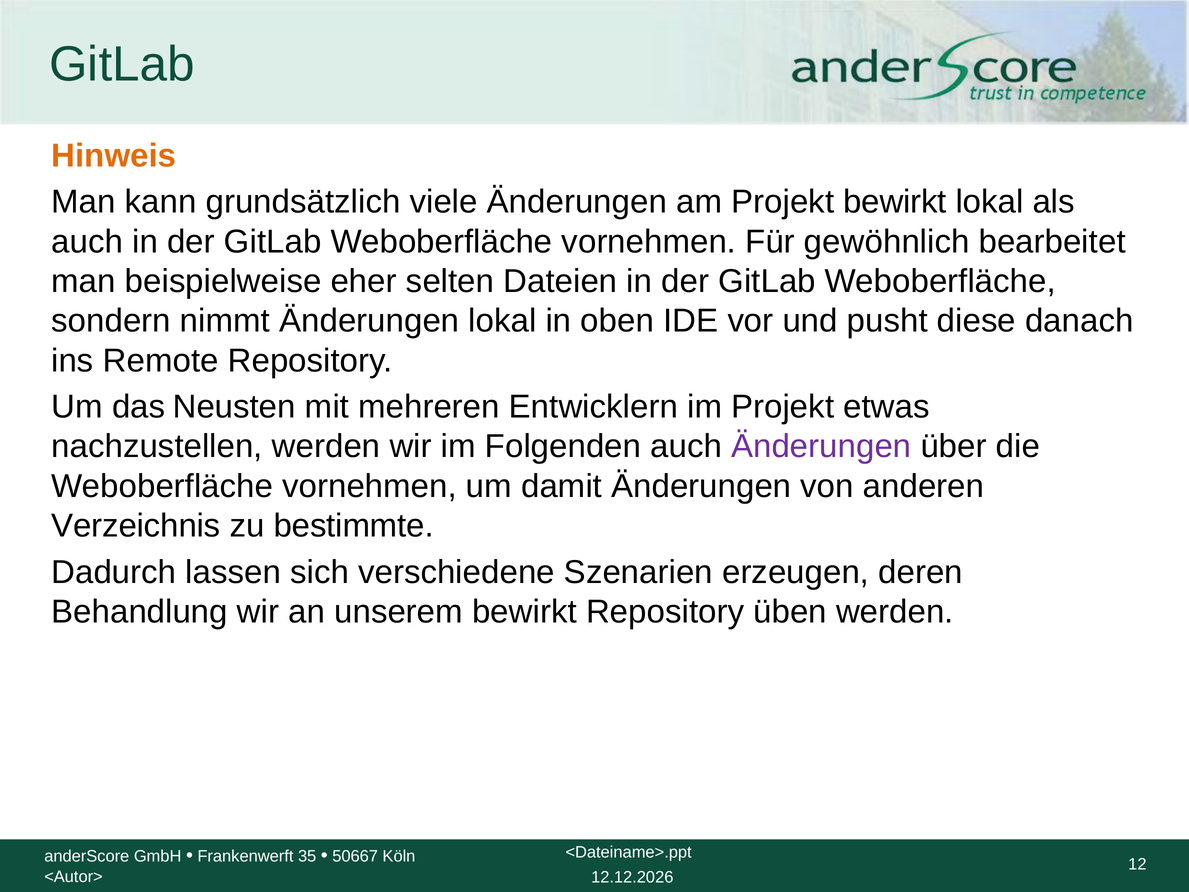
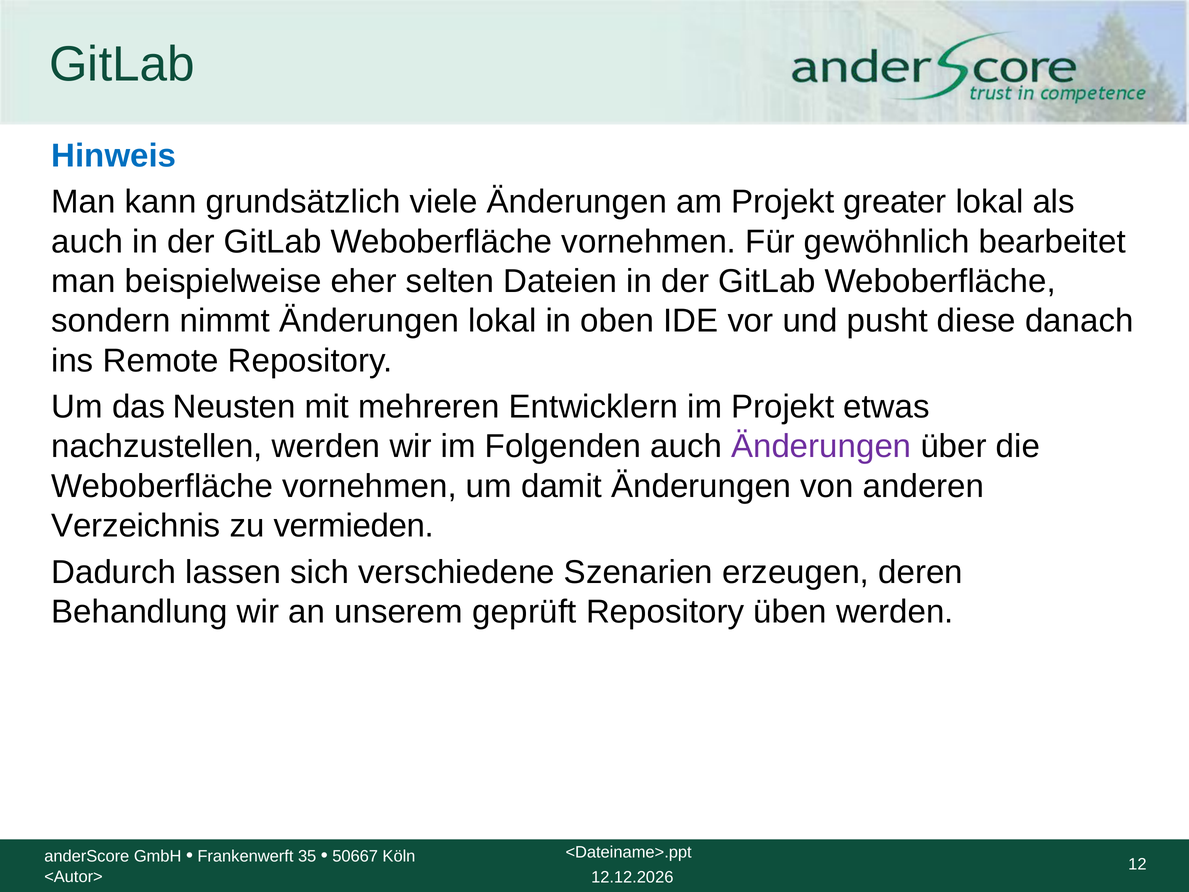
Hinweis colour: orange -> blue
Projekt bewirkt: bewirkt -> greater
bestimmte: bestimmte -> vermieden
unserem bewirkt: bewirkt -> geprüft
